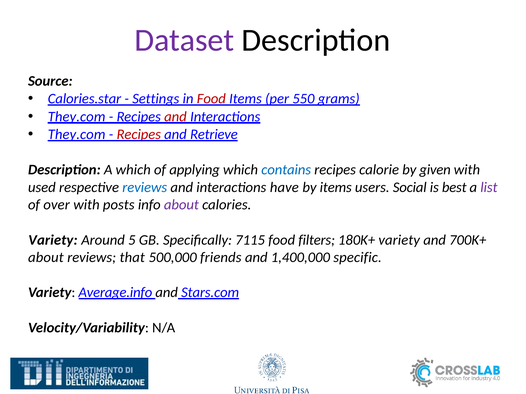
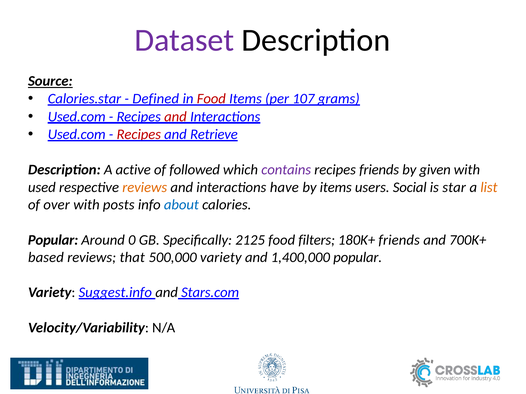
Source underline: none -> present
Settings: Settings -> Defined
550: 550 -> 107
They.com at (77, 117): They.com -> Used.com
They.com at (77, 135): They.com -> Used.com
A which: which -> active
applying: applying -> followed
contains colour: blue -> purple
recipes calorie: calorie -> friends
reviews at (145, 188) colour: blue -> orange
best: best -> star
list colour: purple -> orange
about at (181, 205) colour: purple -> blue
Variety at (53, 240): Variety -> Popular
5: 5 -> 0
7115: 7115 -> 2125
180K+ variety: variety -> friends
about at (46, 258): about -> based
500,000 friends: friends -> variety
1,400,000 specific: specific -> popular
Average.info: Average.info -> Suggest.info
